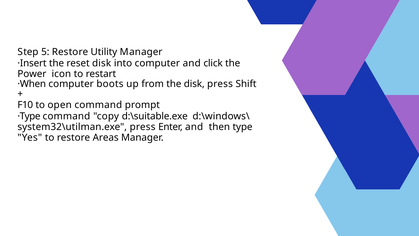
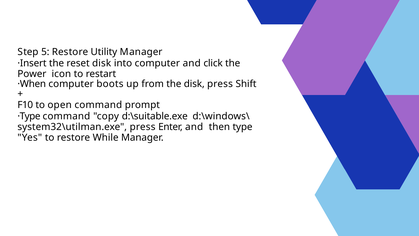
Areas: Areas -> While
